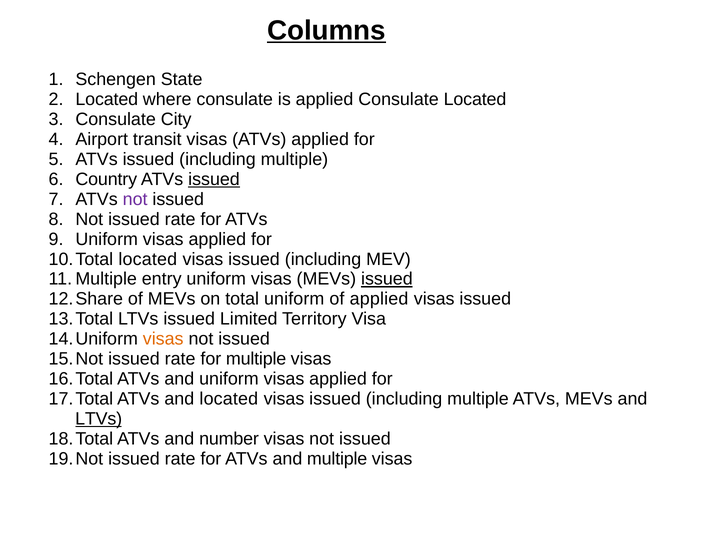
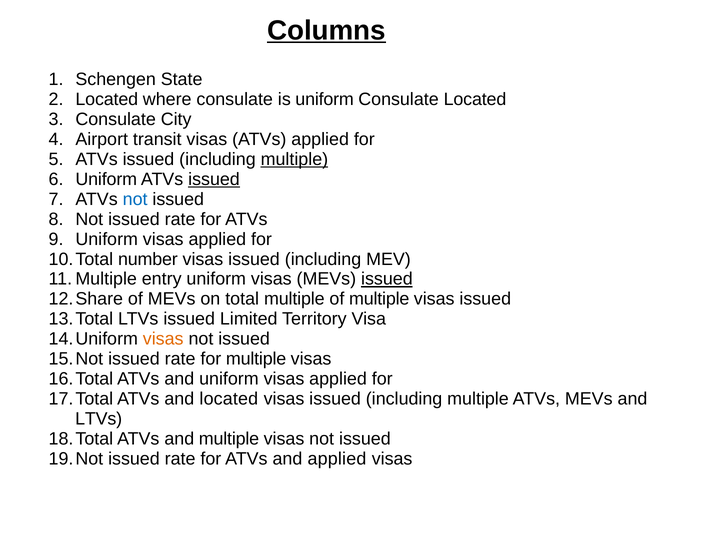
is applied: applied -> uniform
multiple at (294, 159) underline: none -> present
Country at (106, 179): Country -> Uniform
not at (135, 199) colour: purple -> blue
located at (148, 259): located -> number
total uniform: uniform -> multiple
of applied: applied -> multiple
LTVs at (99, 419) underline: present -> none
and number: number -> multiple
and multiple: multiple -> applied
